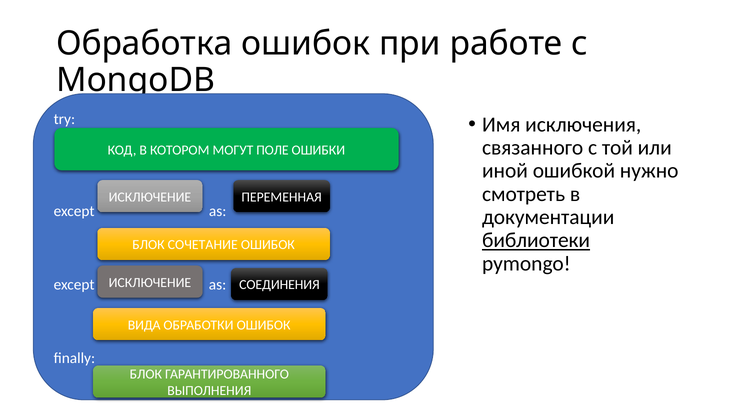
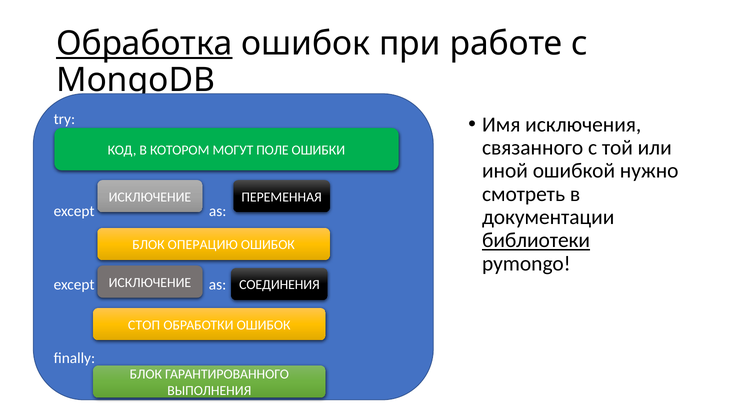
Обработка underline: none -> present
СОЧЕТАНИЕ: СОЧЕТАНИЕ -> ОПЕРАЦИЮ
ВИДА: ВИДА -> СТОП
